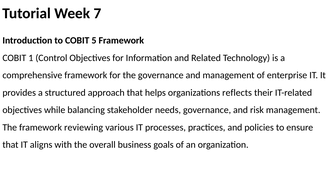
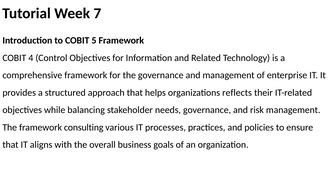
1: 1 -> 4
reviewing: reviewing -> consulting
